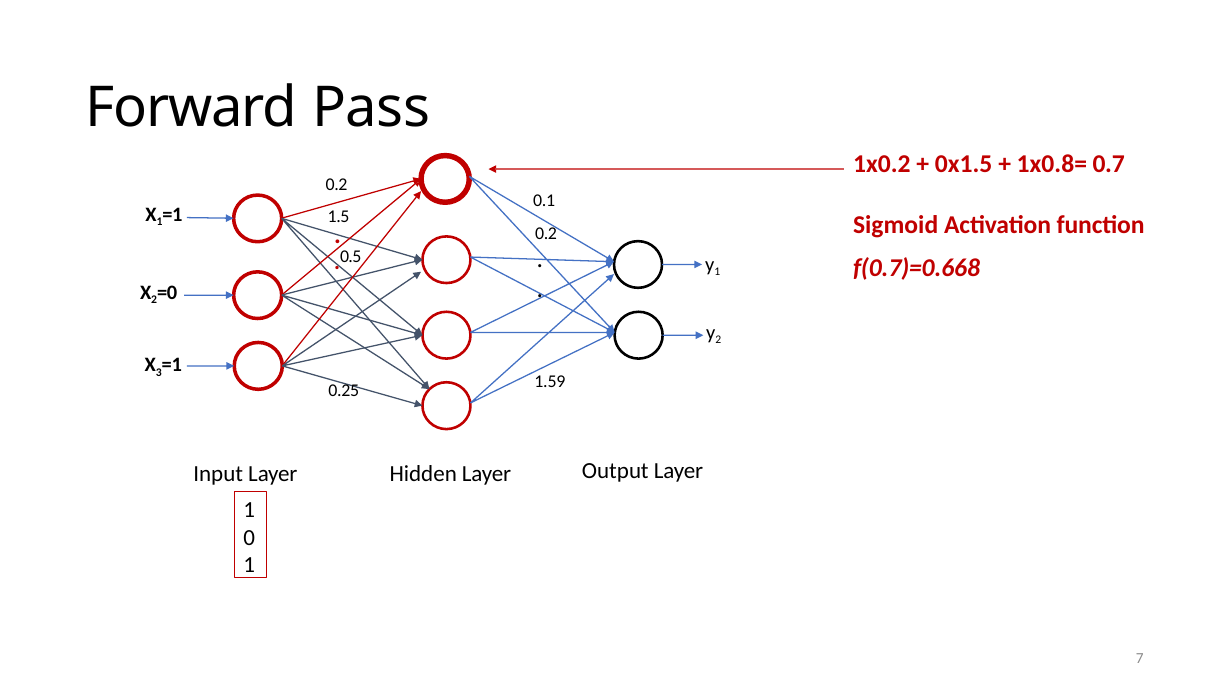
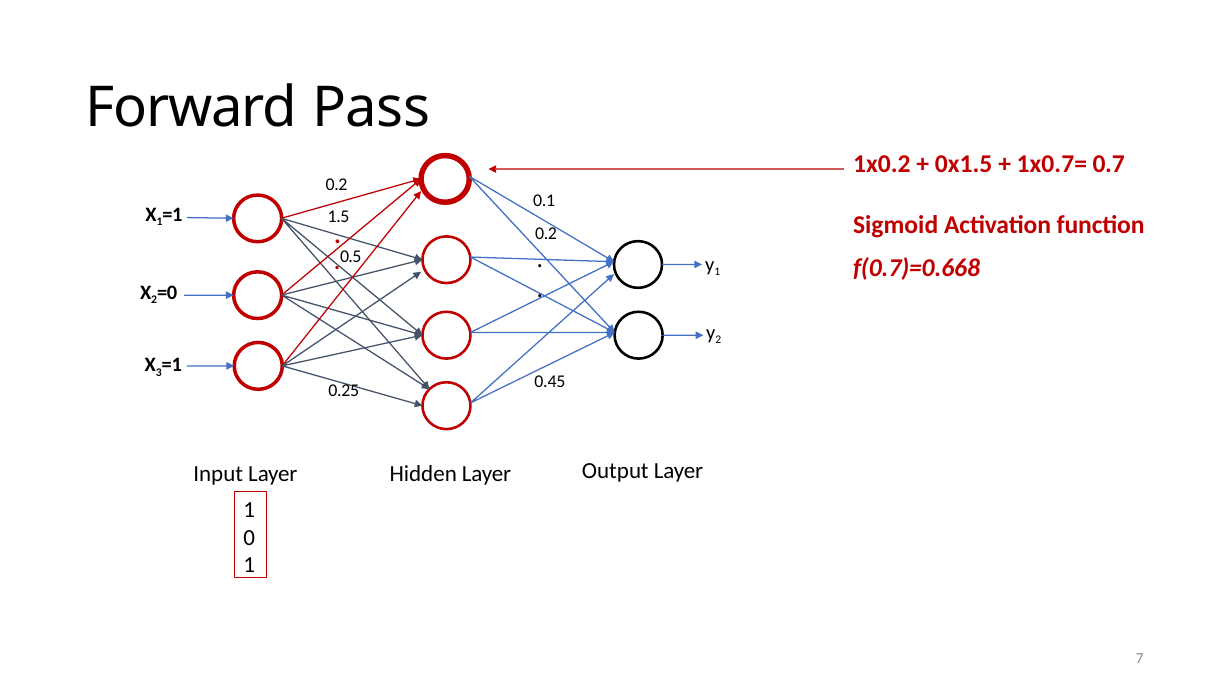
1x0.8=: 1x0.8= -> 1x0.7=
1.59: 1.59 -> 0.45
